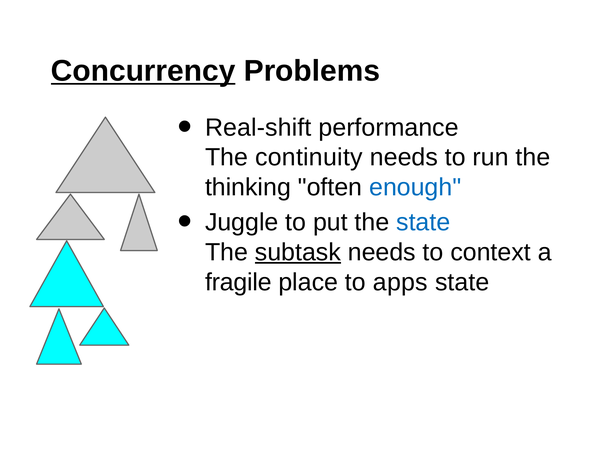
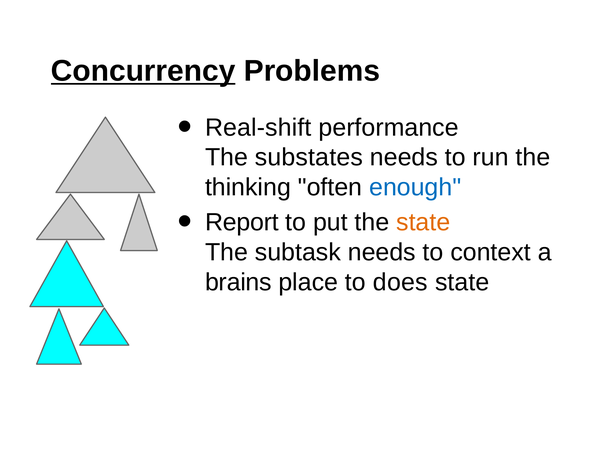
continuity: continuity -> substates
Juggle: Juggle -> Report
state at (423, 222) colour: blue -> orange
subtask underline: present -> none
fragile: fragile -> brains
apps: apps -> does
